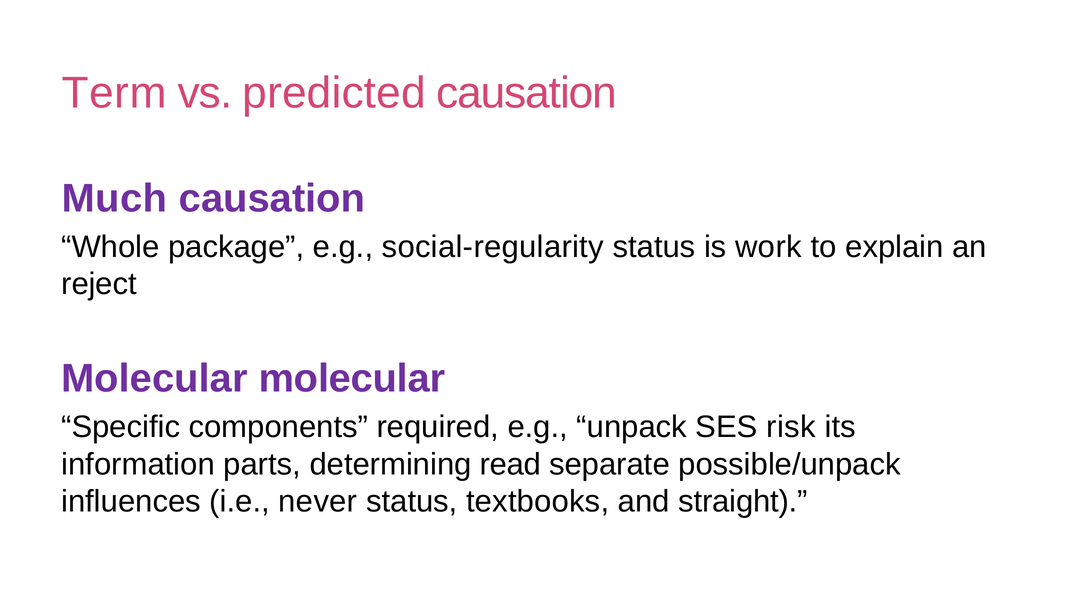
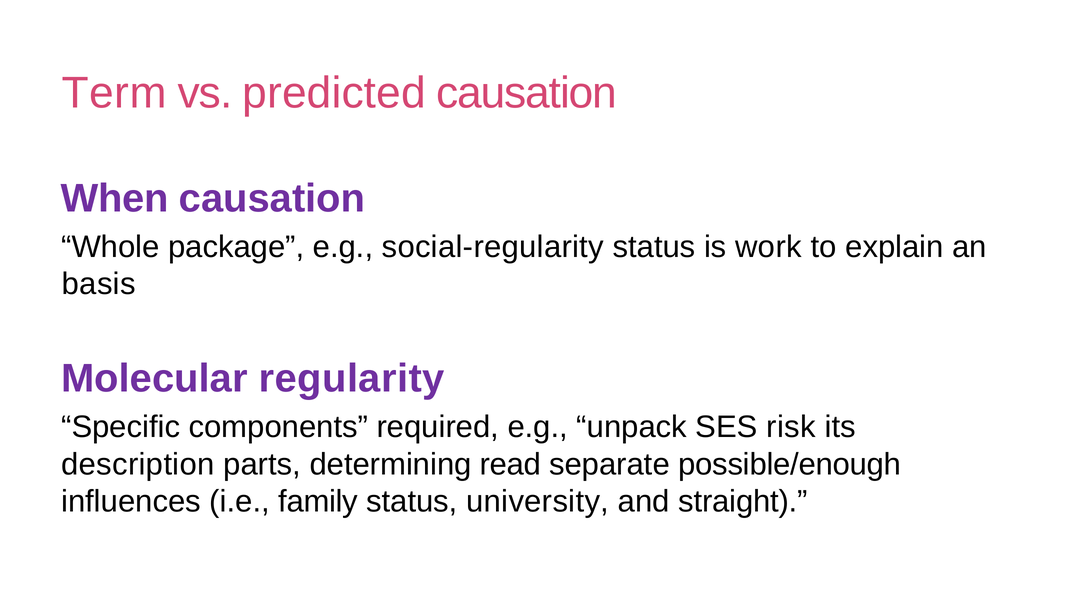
Much: Much -> When
reject: reject -> basis
Molecular molecular: molecular -> regularity
information: information -> description
possible/unpack: possible/unpack -> possible/enough
never: never -> family
textbooks: textbooks -> university
